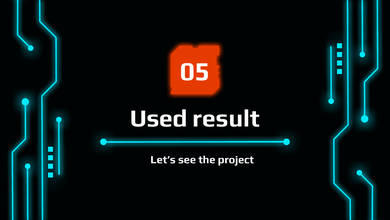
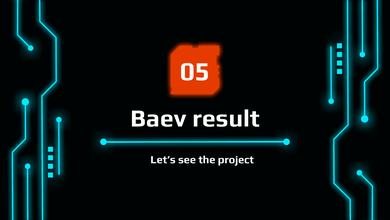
Used: Used -> Baev
